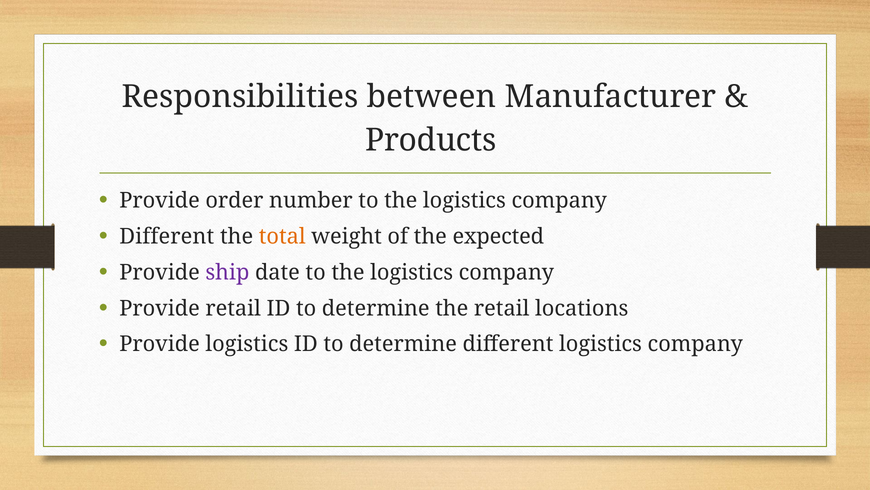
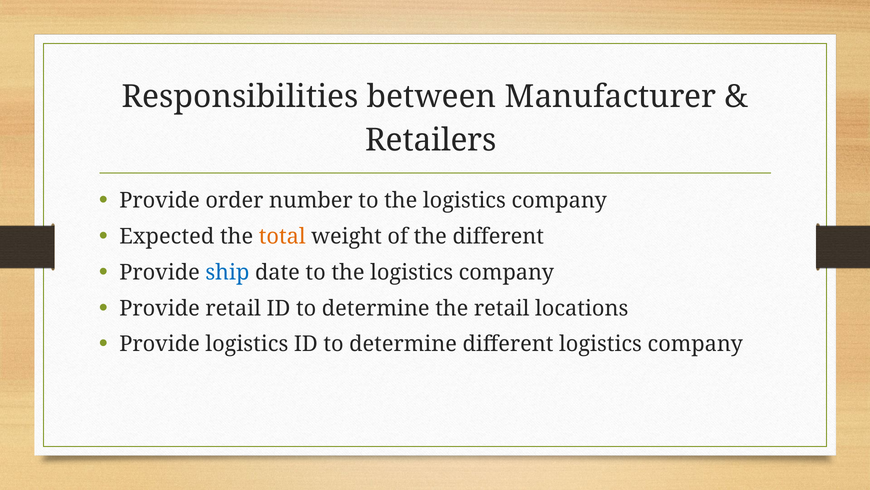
Products: Products -> Retailers
Different at (167, 236): Different -> Expected
the expected: expected -> different
ship colour: purple -> blue
